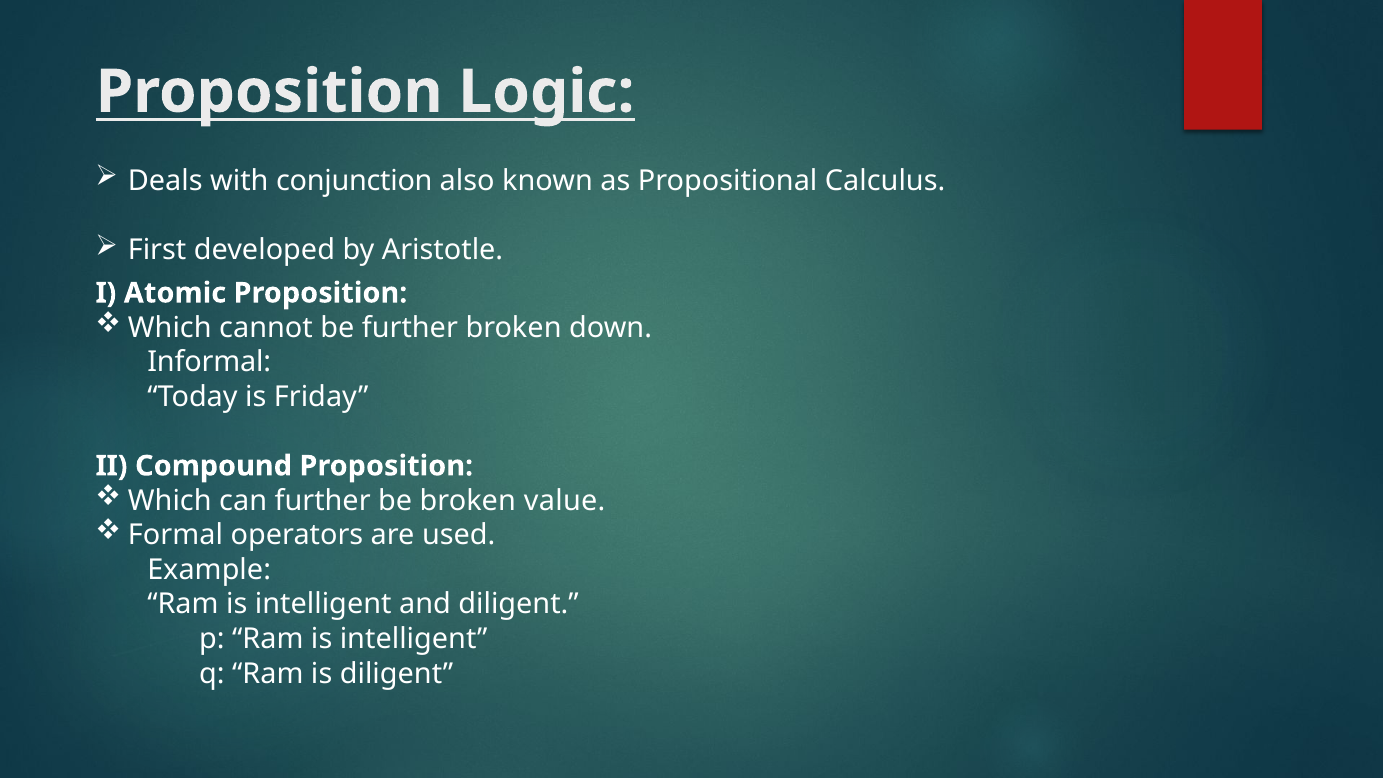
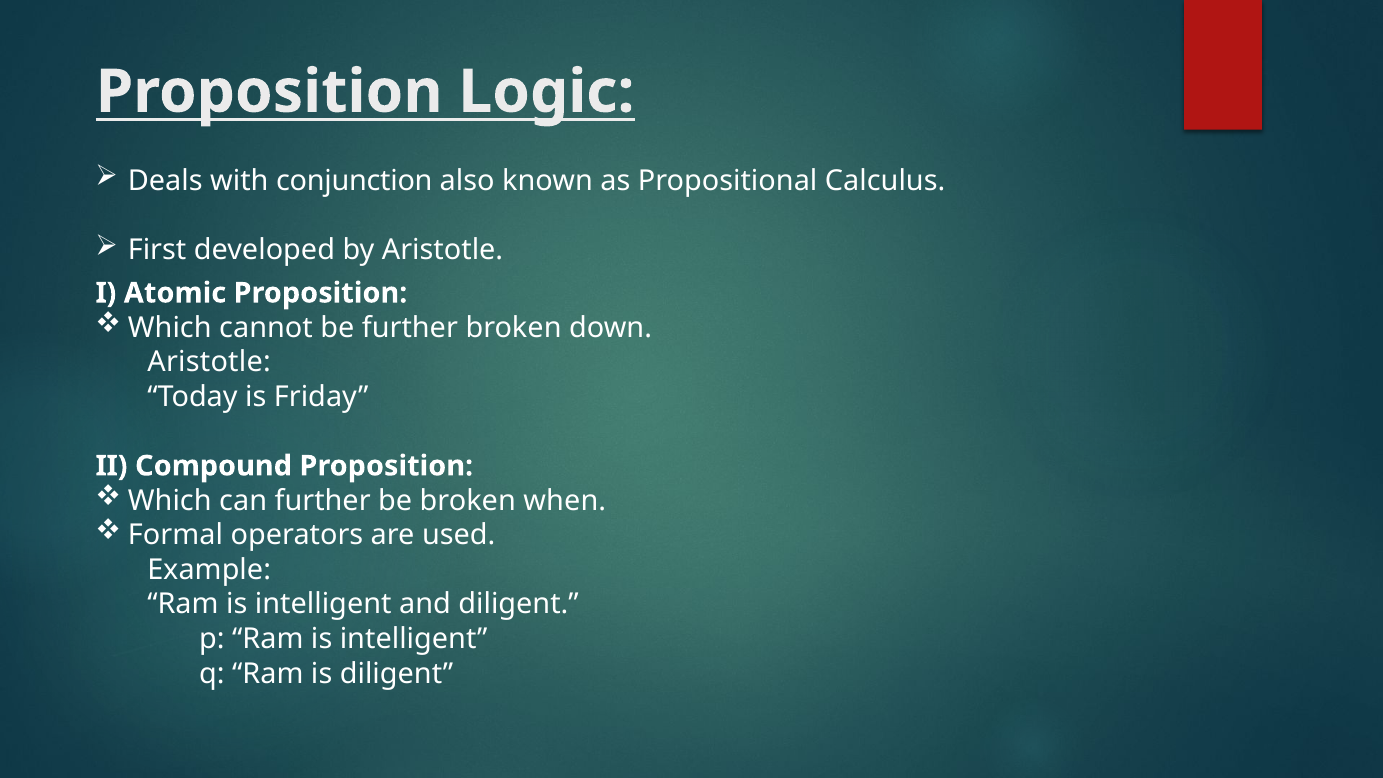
Informal at (209, 362): Informal -> Aristotle
value: value -> when
